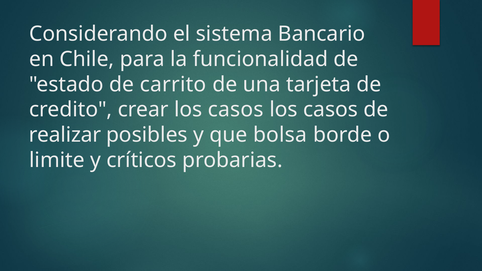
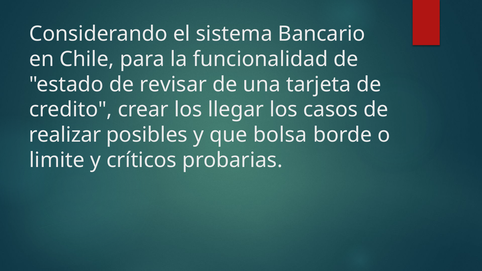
carrito: carrito -> revisar
crear los casos: casos -> llegar
